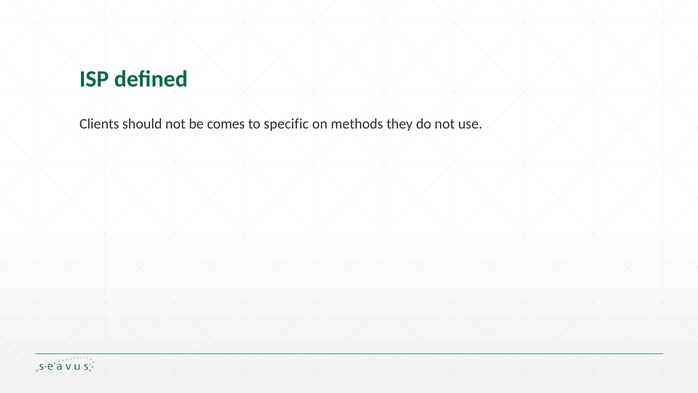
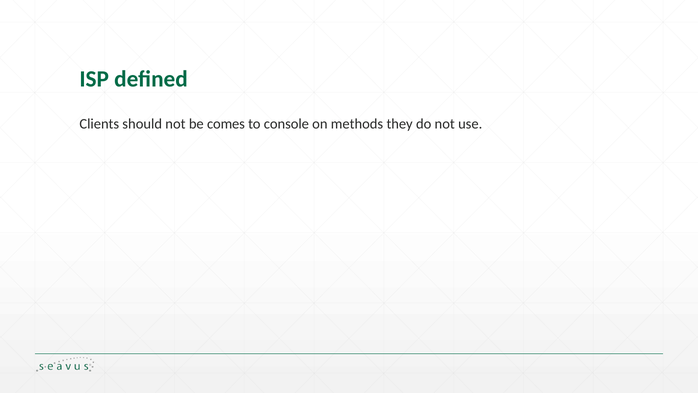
specific: specific -> console
